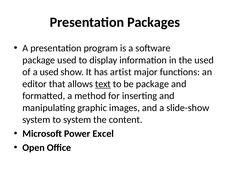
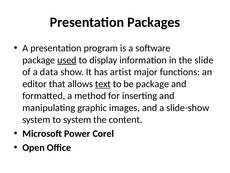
used at (67, 60) underline: none -> present
the used: used -> slide
a used: used -> data
Excel: Excel -> Corel
